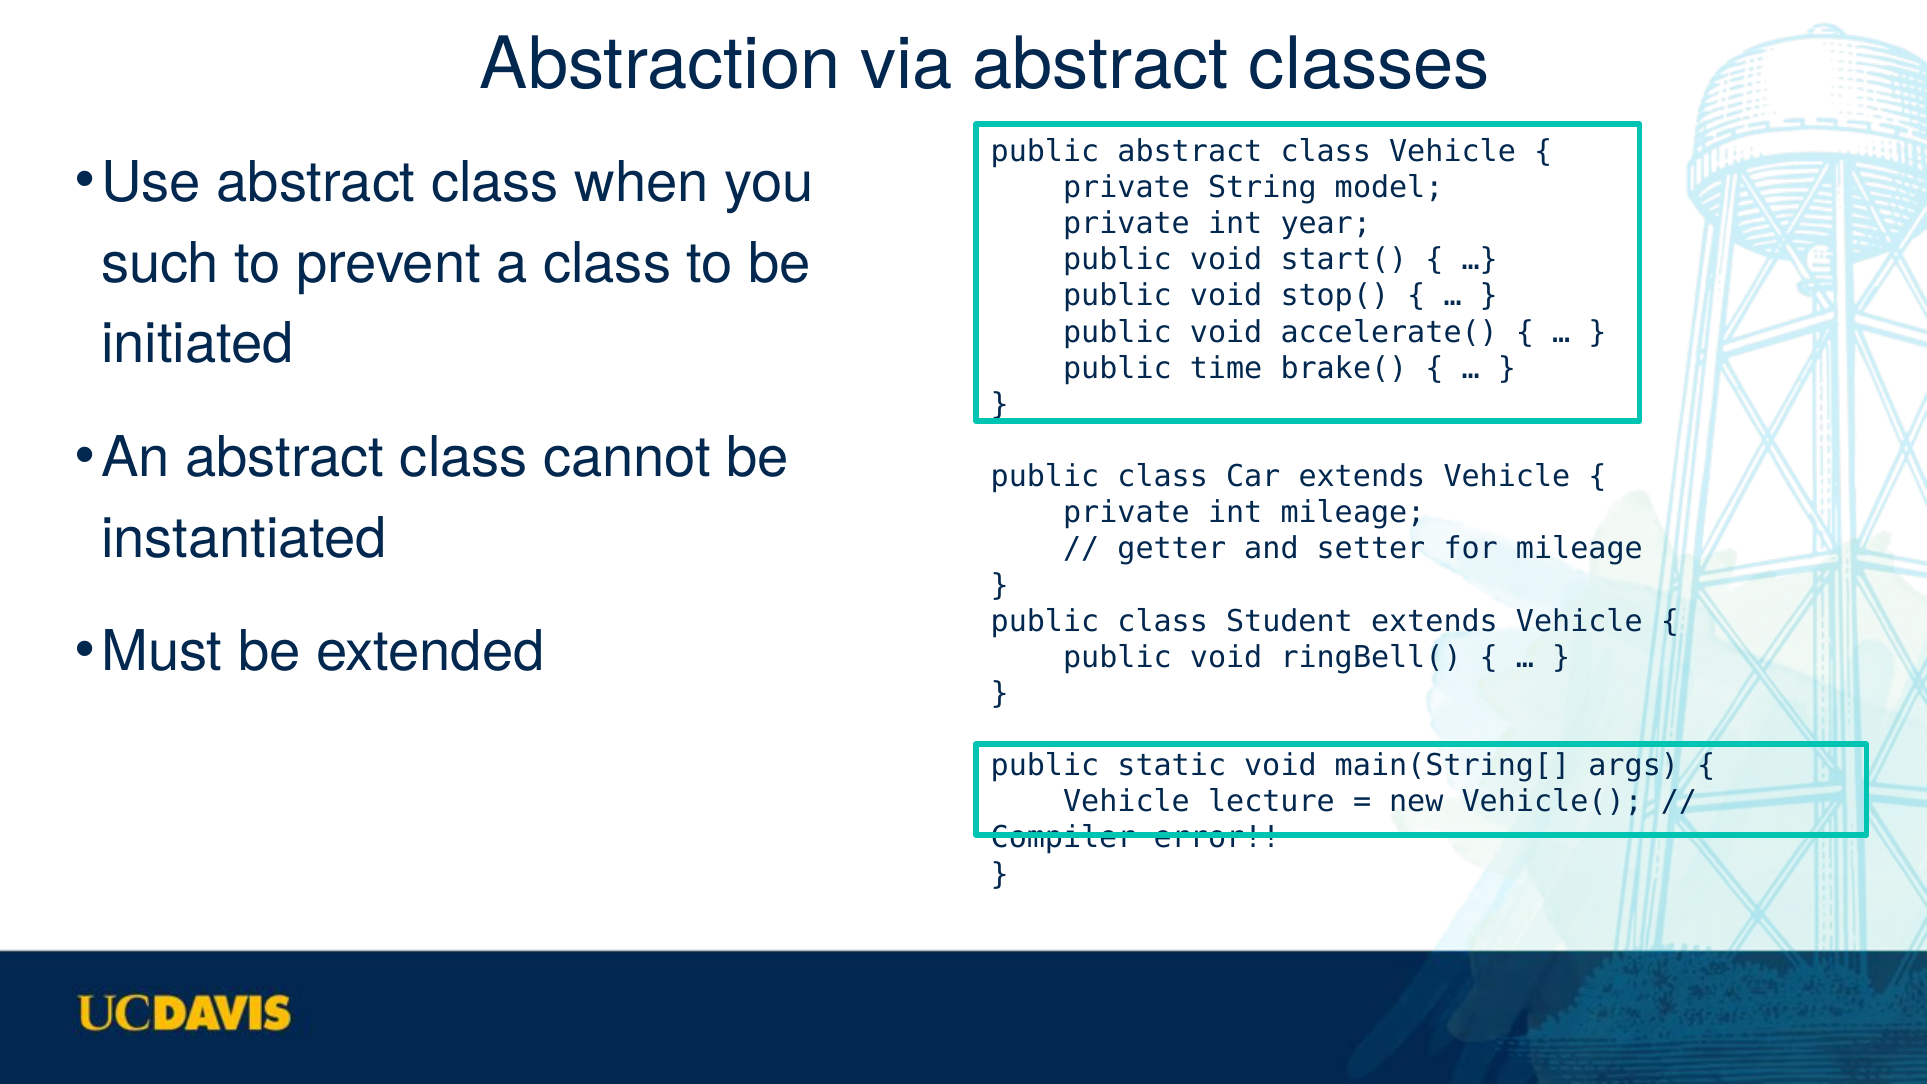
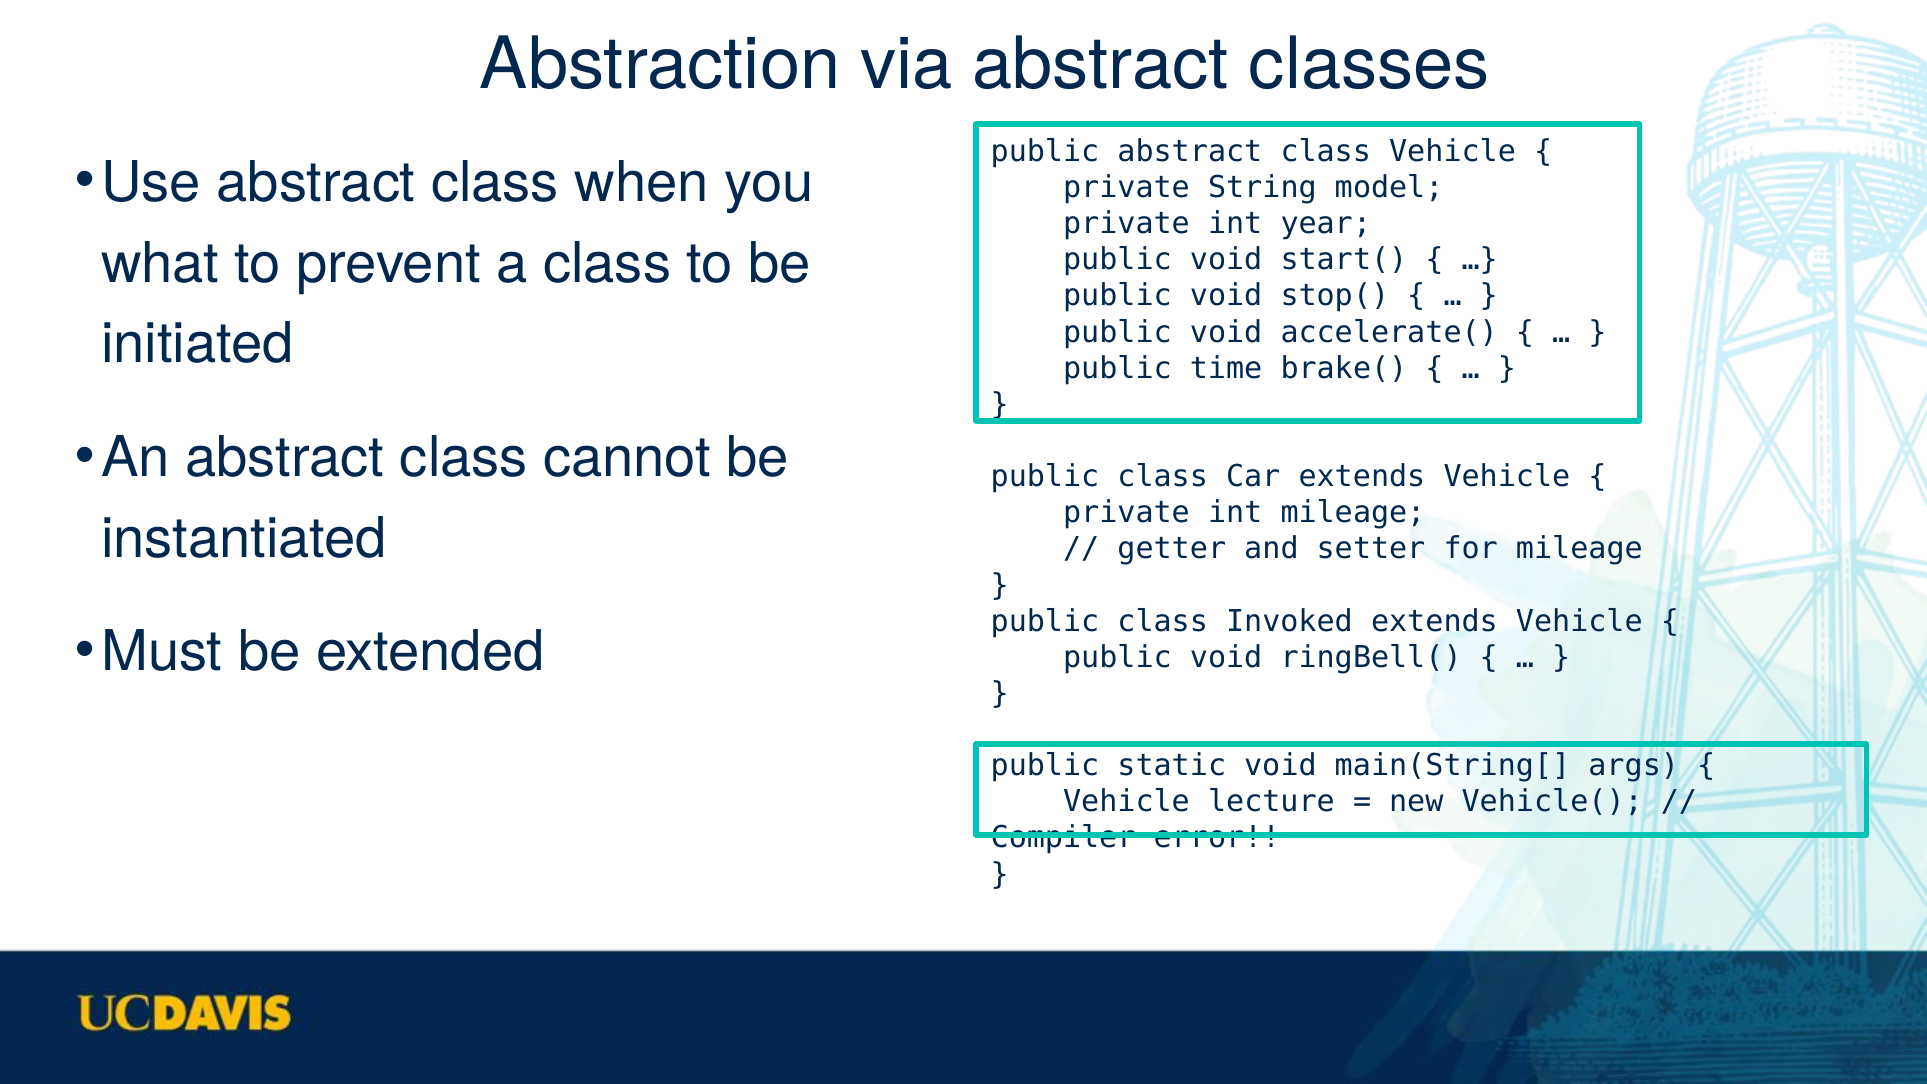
such: such -> what
Student: Student -> Invoked
